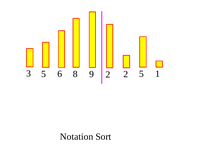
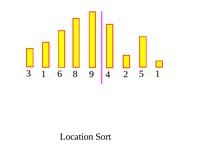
3 5: 5 -> 1
6 2: 2 -> 4
Notation: Notation -> Location
